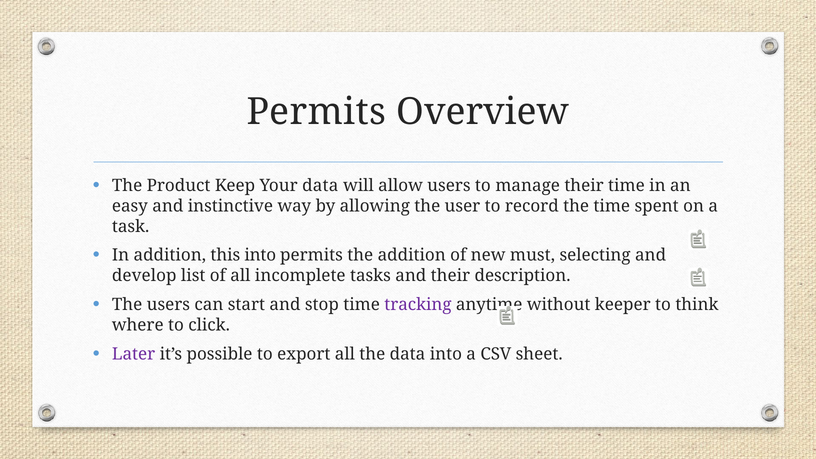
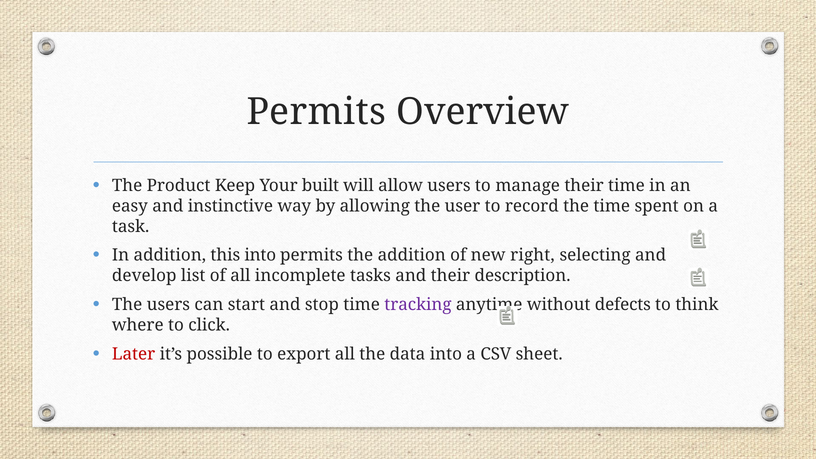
Your data: data -> built
must: must -> right
keeper: keeper -> defects
Later colour: purple -> red
